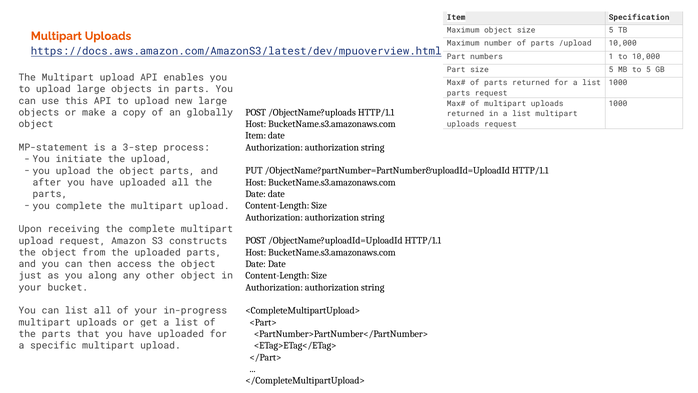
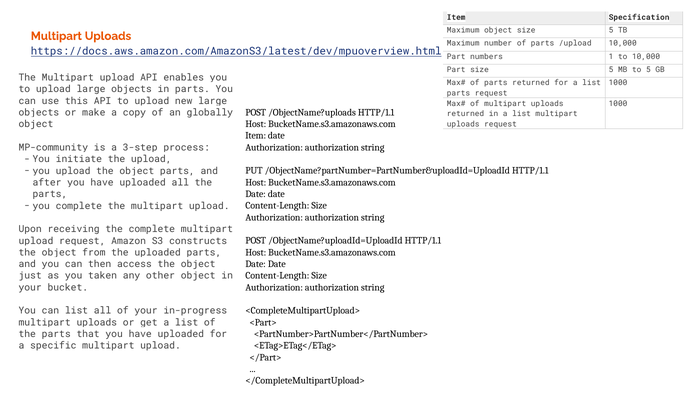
MP-statement: MP-statement -> MP-community
along: along -> taken
